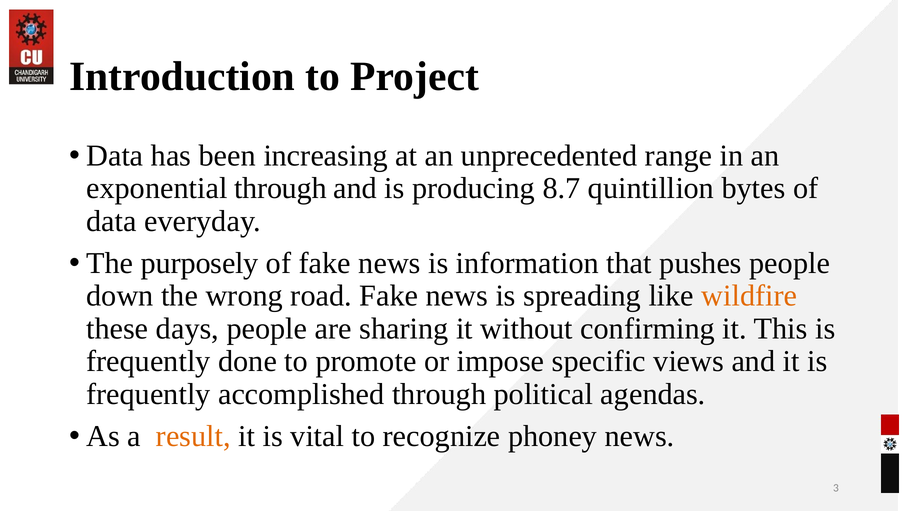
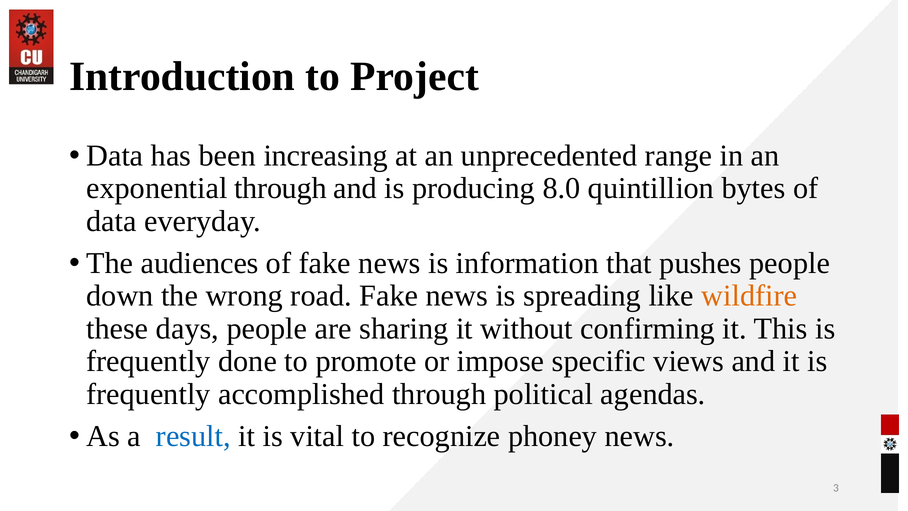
8.7: 8.7 -> 8.0
purposely: purposely -> audiences
result colour: orange -> blue
